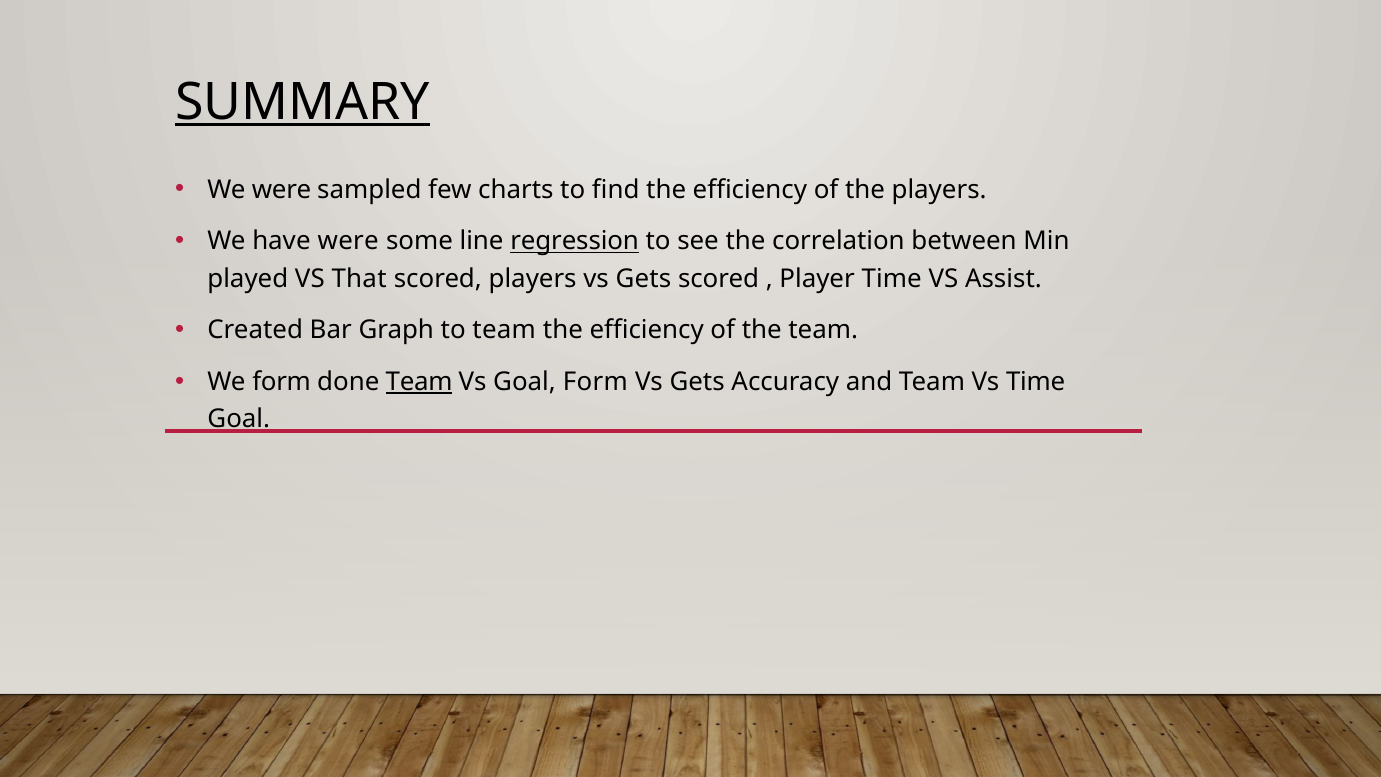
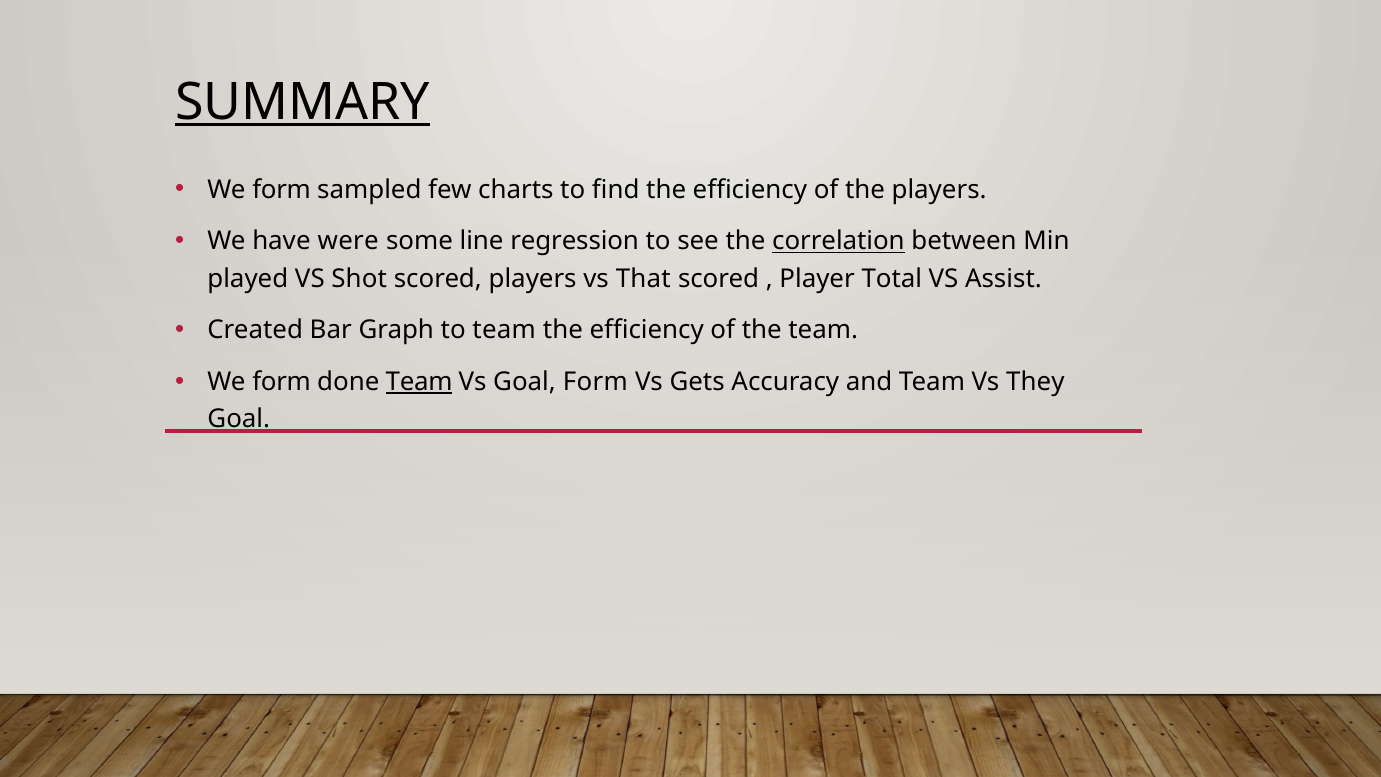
were at (282, 190): were -> form
regression underline: present -> none
correlation underline: none -> present
That: That -> Shot
players vs Gets: Gets -> That
Player Time: Time -> Total
Vs Time: Time -> They
